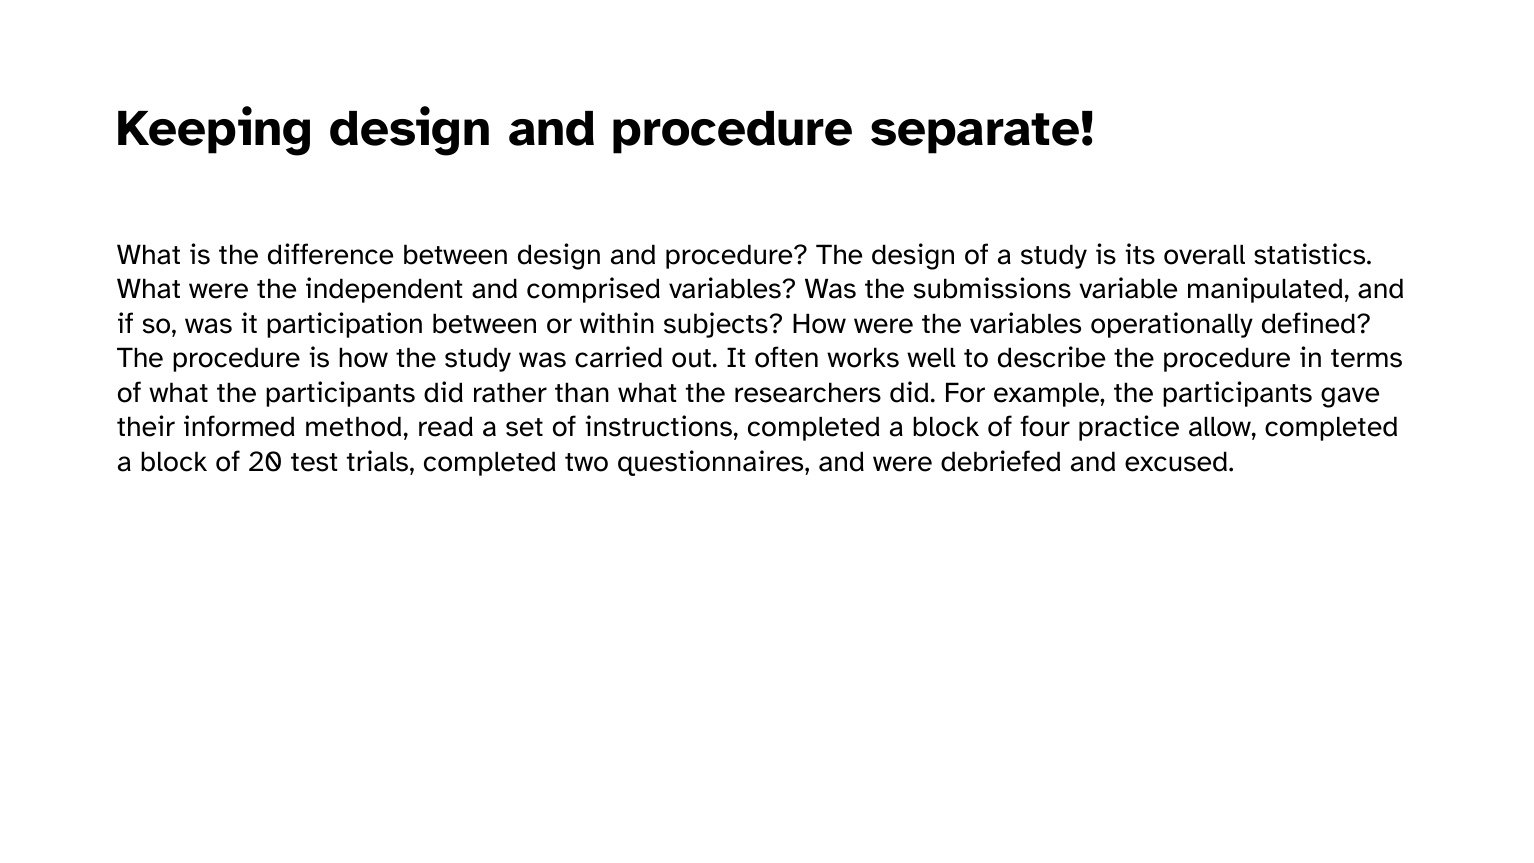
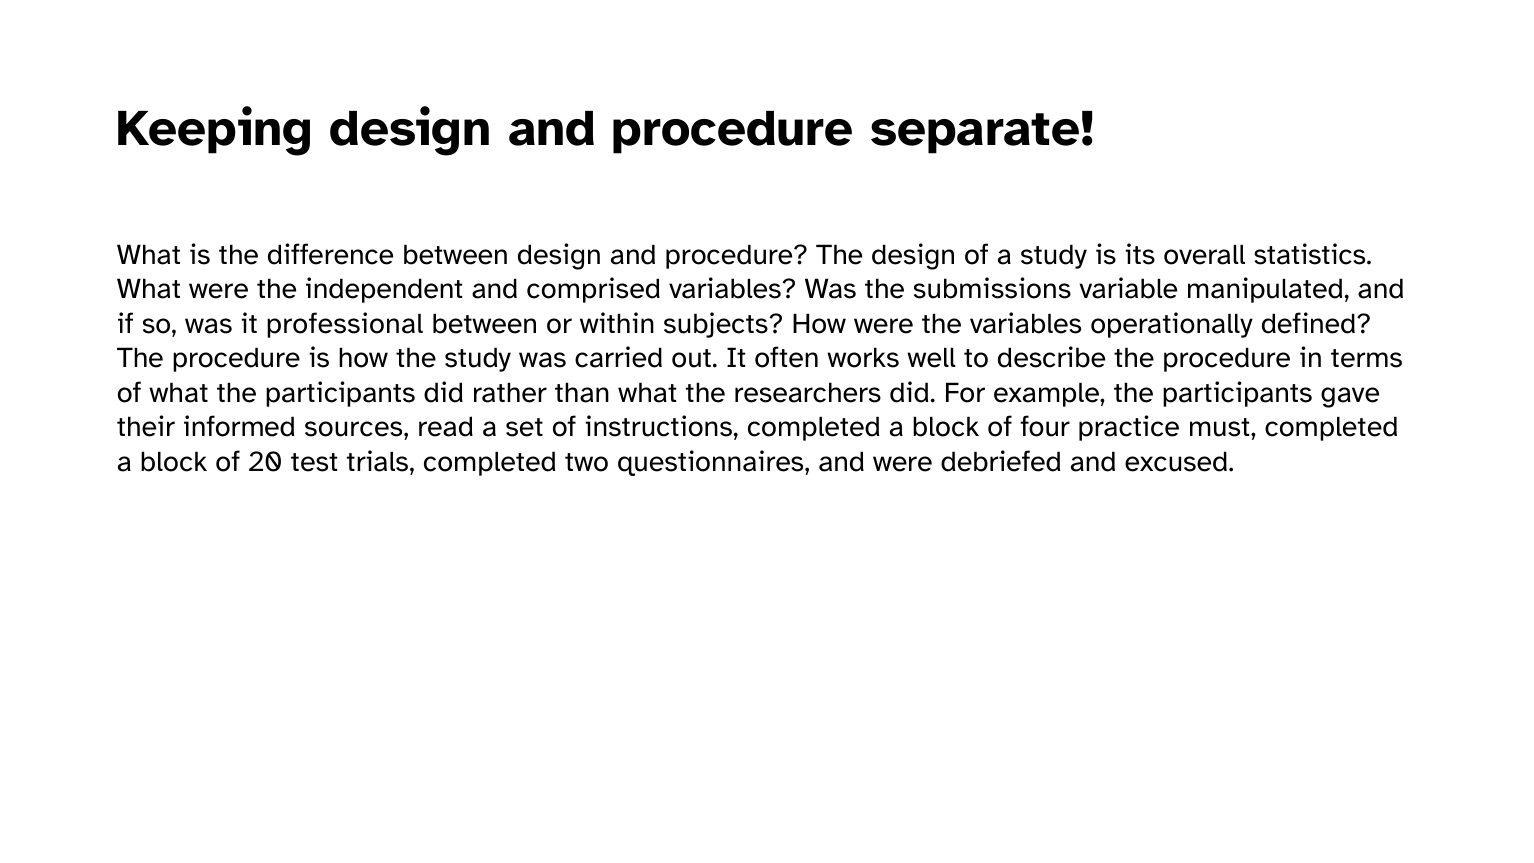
participation: participation -> professional
method: method -> sources
allow: allow -> must
